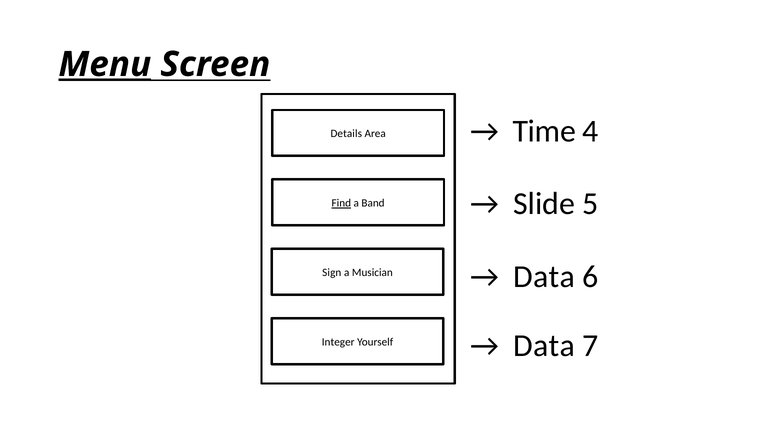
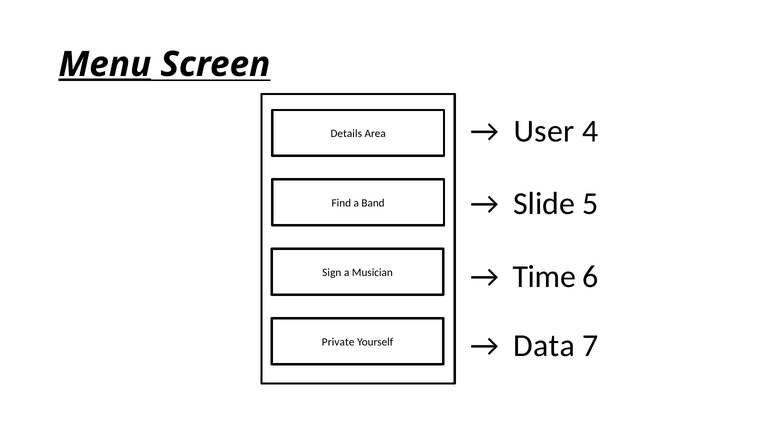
Time: Time -> User
Find underline: present -> none
Data at (544, 277): Data -> Time
Integer: Integer -> Private
